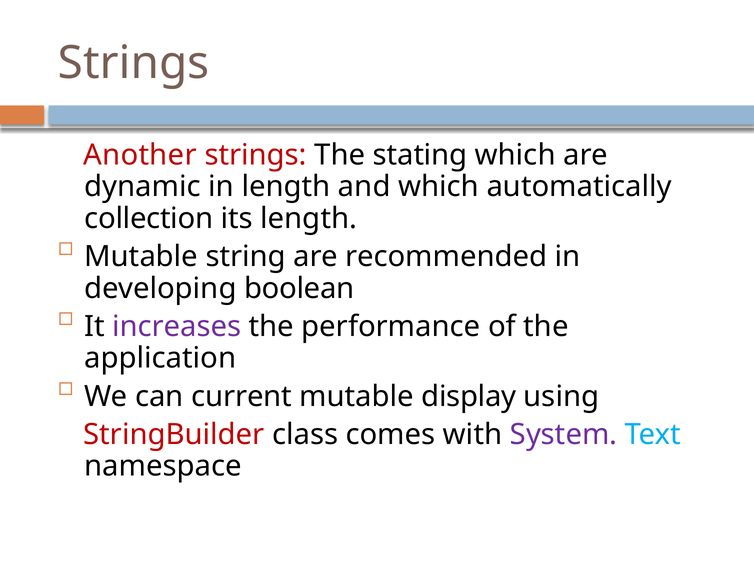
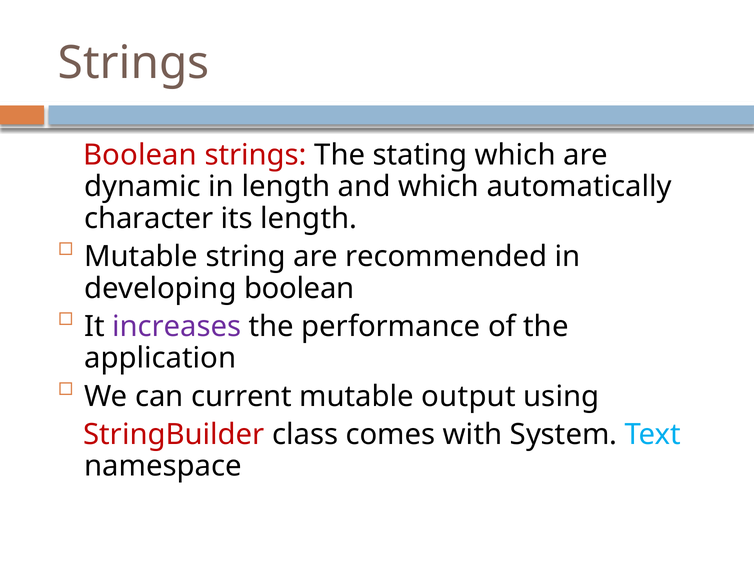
Another at (140, 155): Another -> Boolean
collection: collection -> character
display: display -> output
System colour: purple -> black
